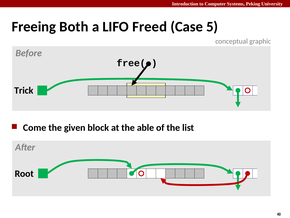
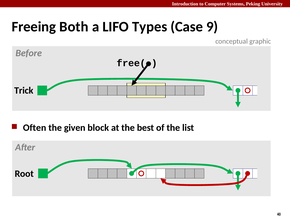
Freed: Freed -> Types
5: 5 -> 9
Come: Come -> Often
able: able -> best
